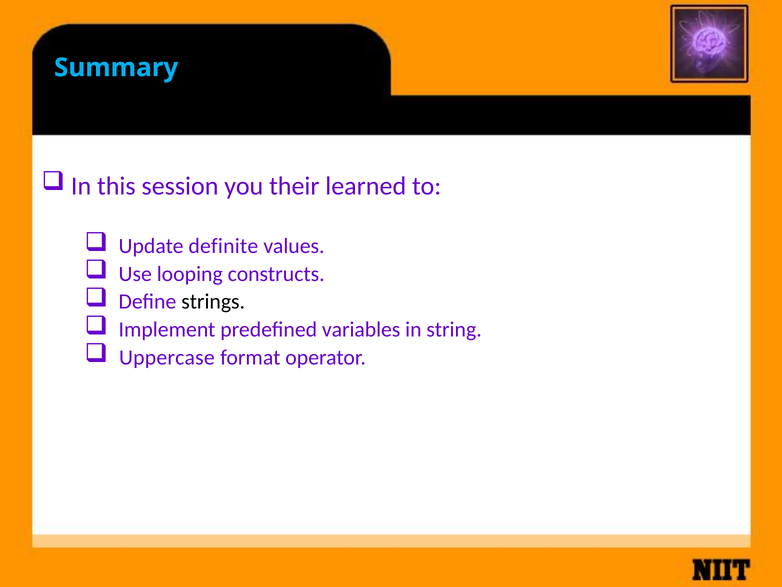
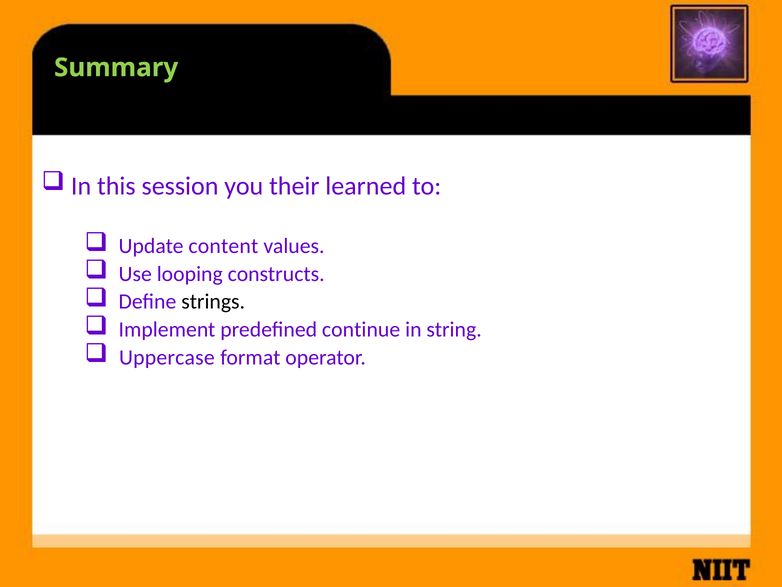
Summary colour: light blue -> light green
definite: definite -> content
variables: variables -> continue
